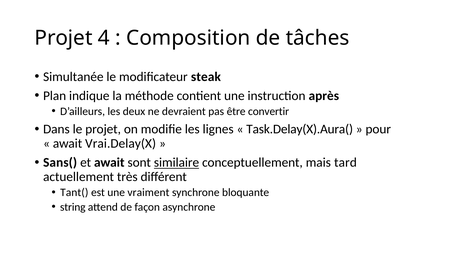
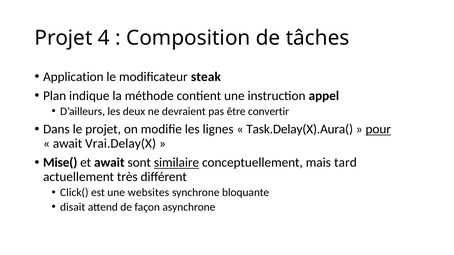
Simultanée: Simultanée -> Application
après: après -> appel
pour underline: none -> present
Sans(: Sans( -> Mise(
Tant(: Tant( -> Click(
vraiment: vraiment -> websites
string: string -> disait
